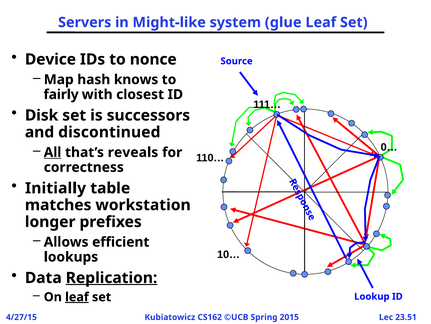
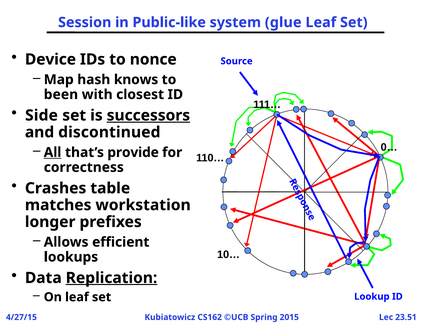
Servers: Servers -> Session
Might-like: Might-like -> Public-like
fairly: fairly -> been
Disk: Disk -> Side
successors underline: none -> present
reveals: reveals -> provide
Initially: Initially -> Crashes
leaf at (77, 296) underline: present -> none
